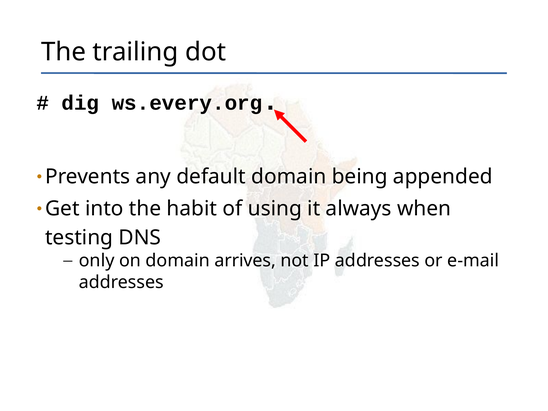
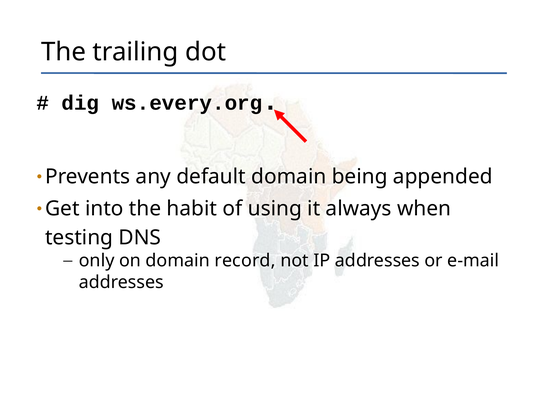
arrives: arrives -> record
